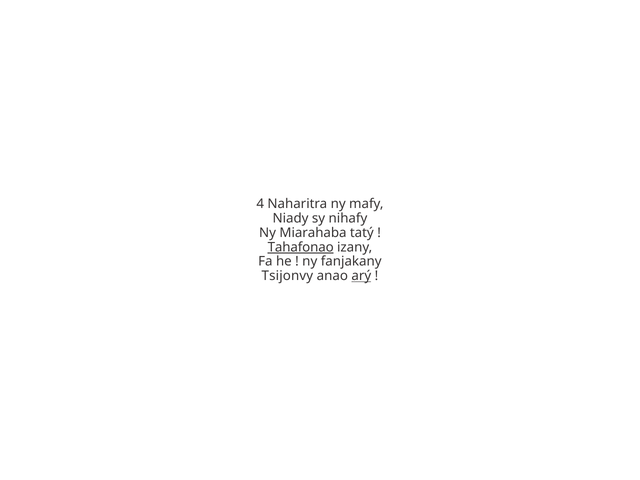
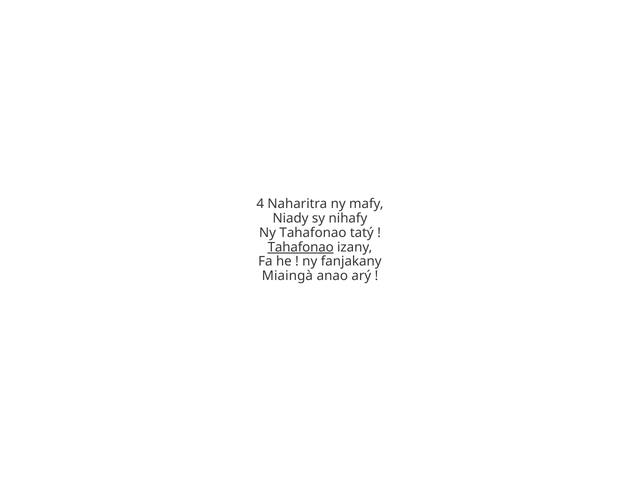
Ny Miarahaba: Miarahaba -> Tahafonao
Tsijonvy: Tsijonvy -> Miaingà
arý underline: present -> none
